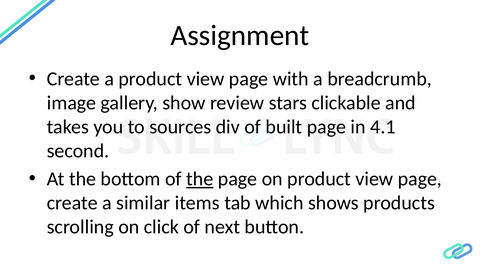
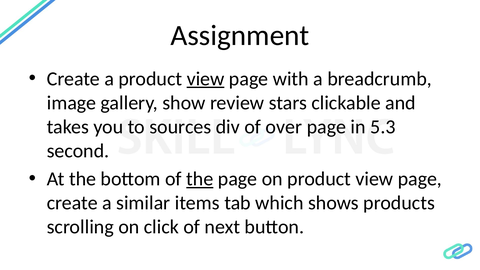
view at (206, 79) underline: none -> present
built: built -> over
4.1: 4.1 -> 5.3
